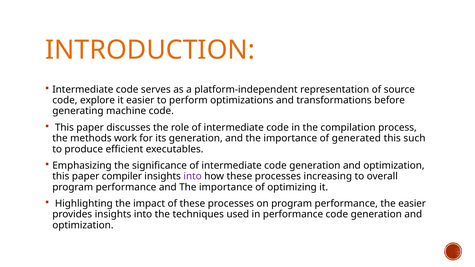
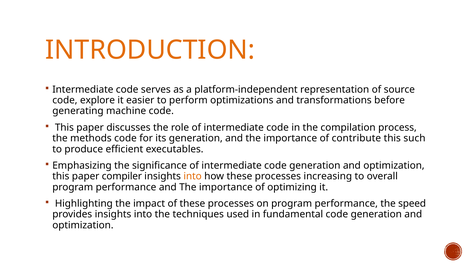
methods work: work -> code
generated: generated -> contribute
into at (193, 177) colour: purple -> orange
the easier: easier -> speed
in performance: performance -> fundamental
